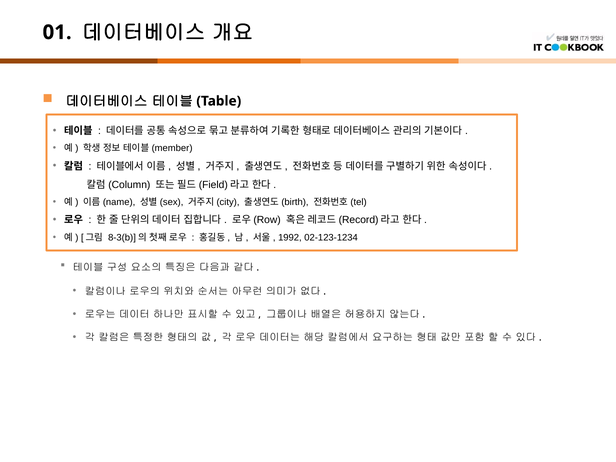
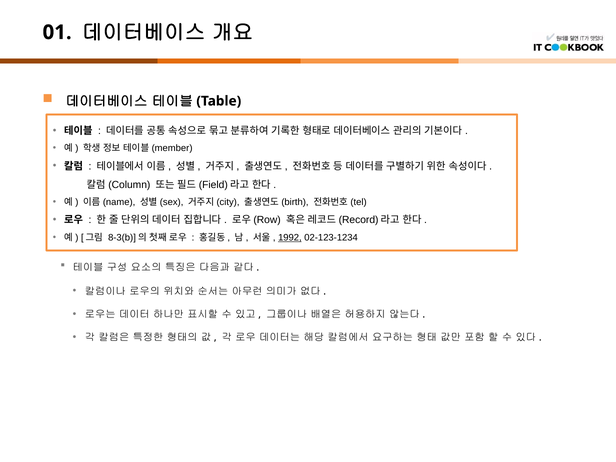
1992 underline: none -> present
